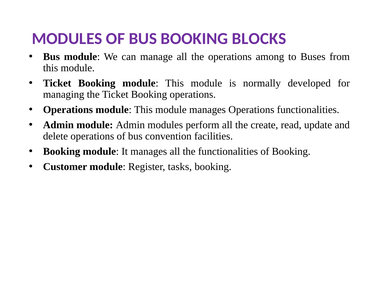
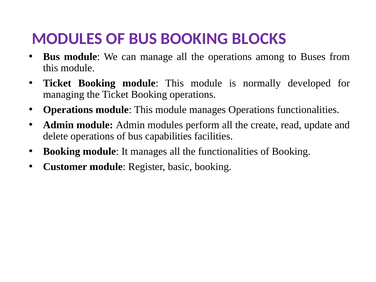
convention: convention -> capabilities
tasks: tasks -> basic
